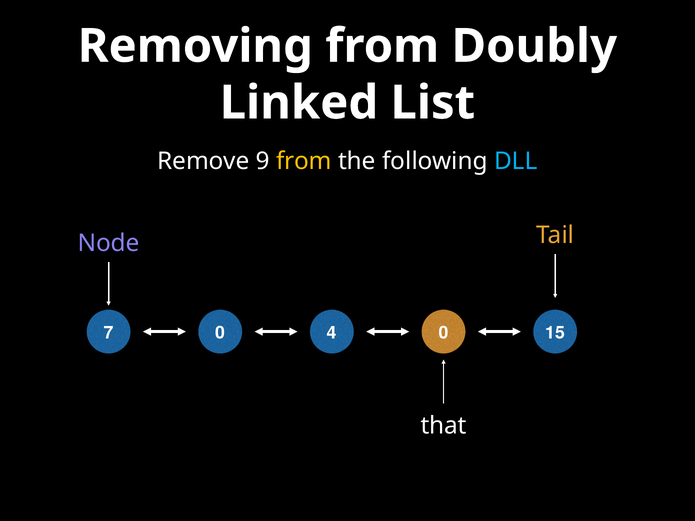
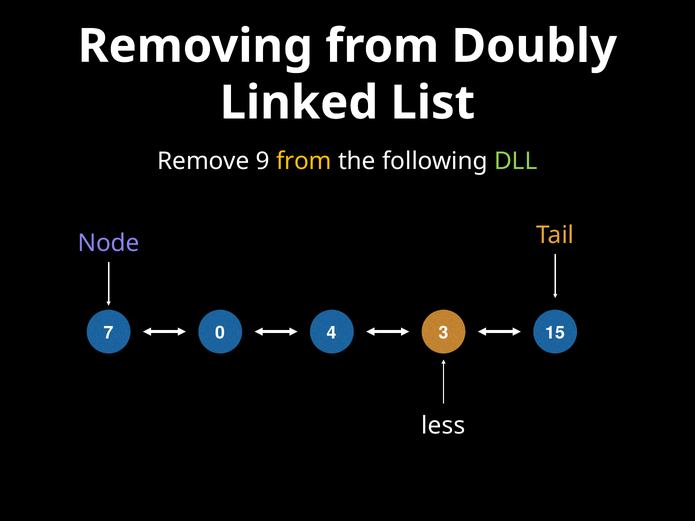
DLL colour: light blue -> light green
4 0: 0 -> 3
that: that -> less
